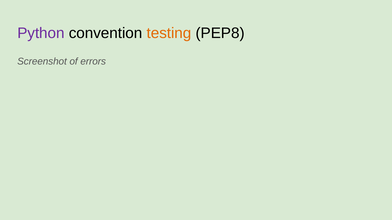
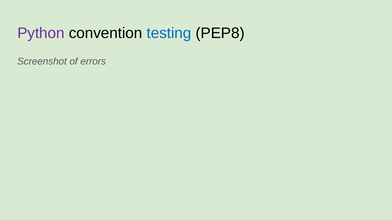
testing colour: orange -> blue
